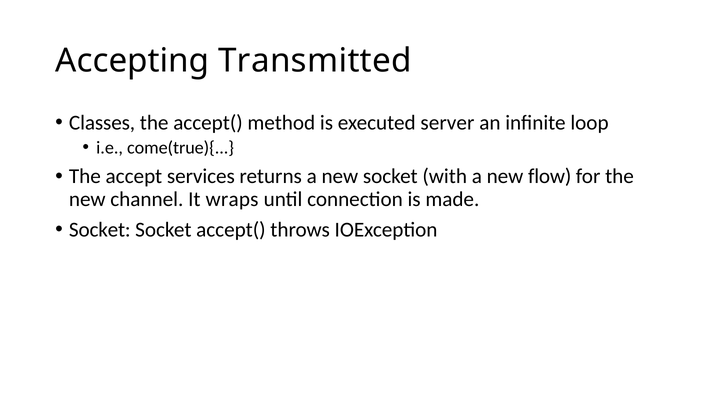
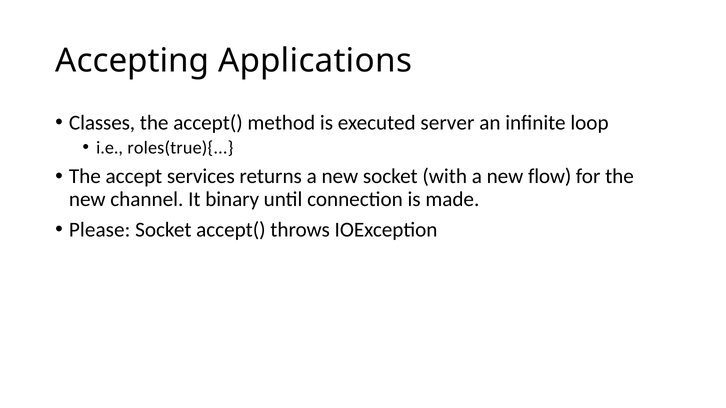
Transmitted: Transmitted -> Applications
come(true){: come(true){ -> roles(true){
wraps: wraps -> binary
Socket at (100, 230): Socket -> Please
